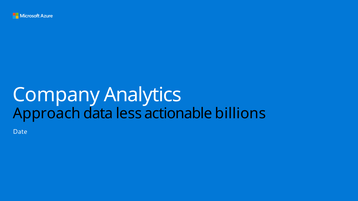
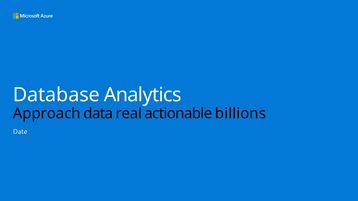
Company: Company -> Database
less: less -> real
